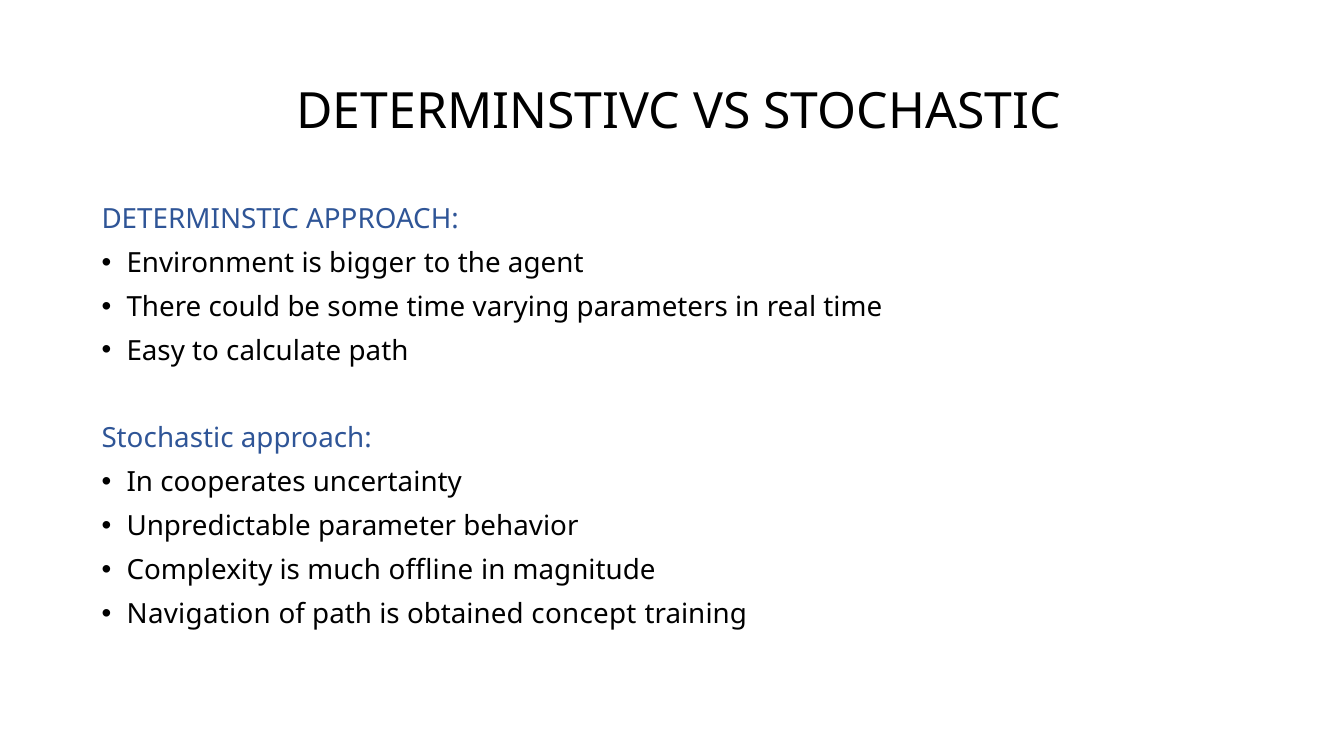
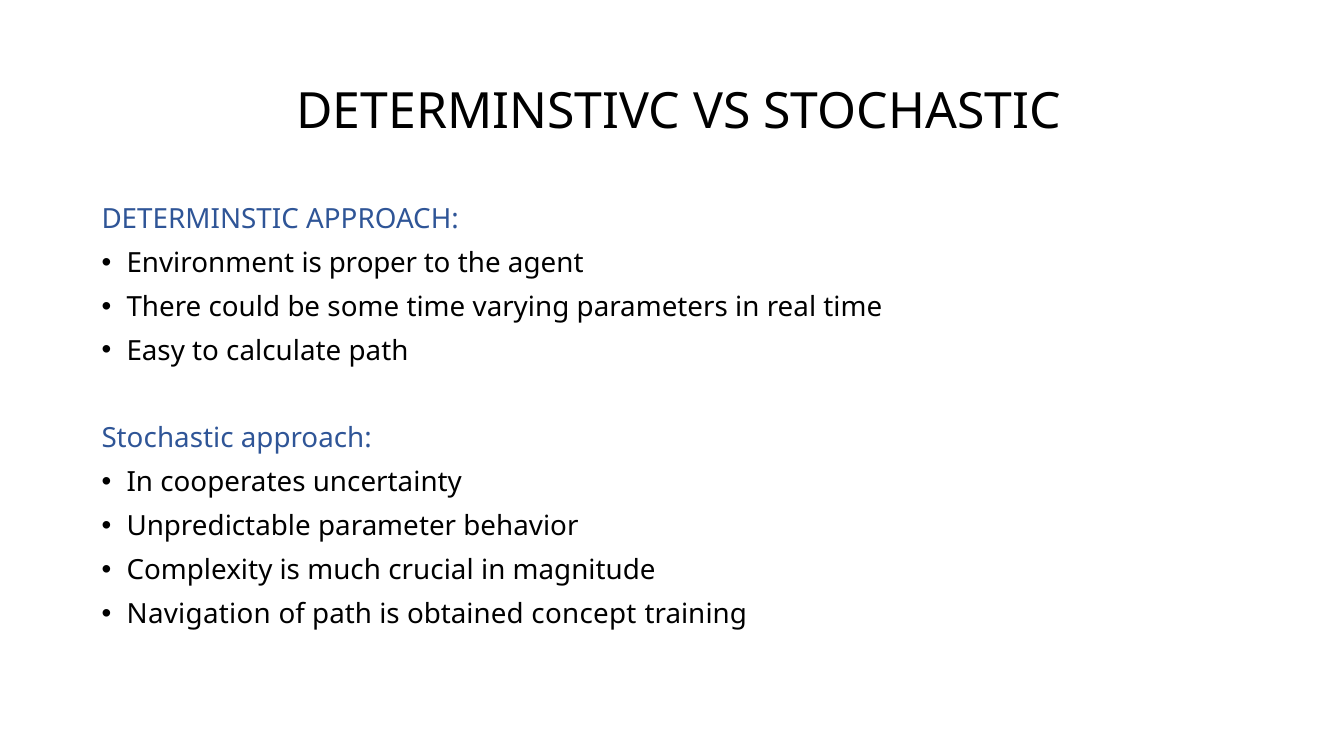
bigger: bigger -> proper
offline: offline -> crucial
